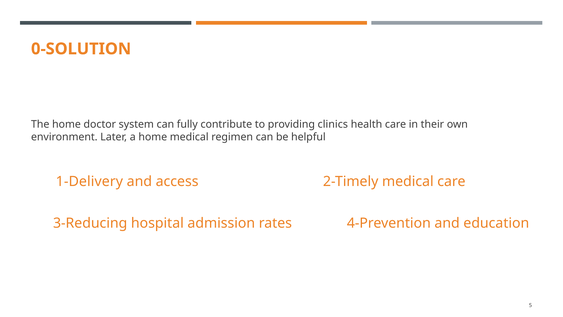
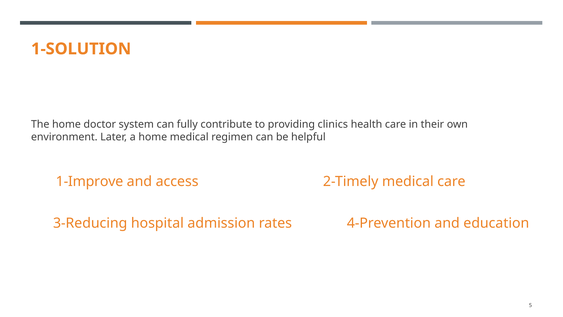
0-SOLUTION: 0-SOLUTION -> 1-SOLUTION
1-Delivery: 1-Delivery -> 1-Improve
